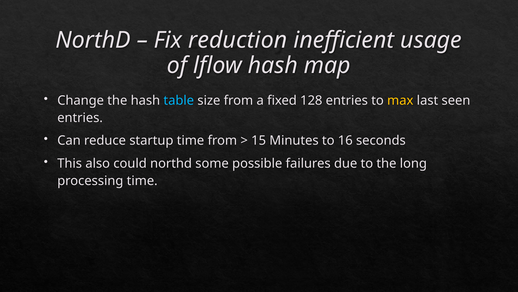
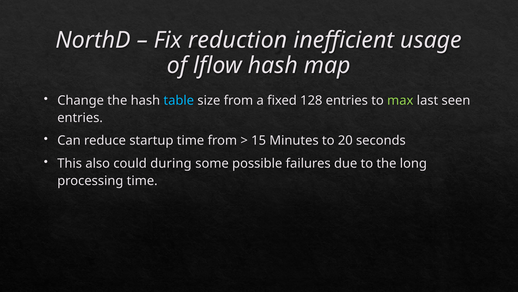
max colour: yellow -> light green
16: 16 -> 20
could northd: northd -> during
